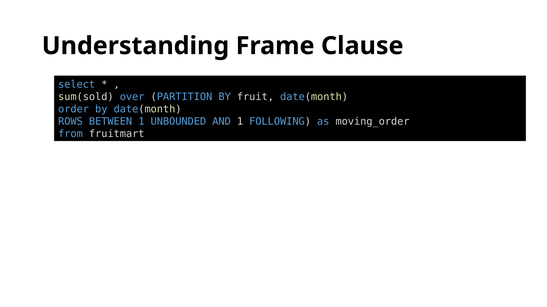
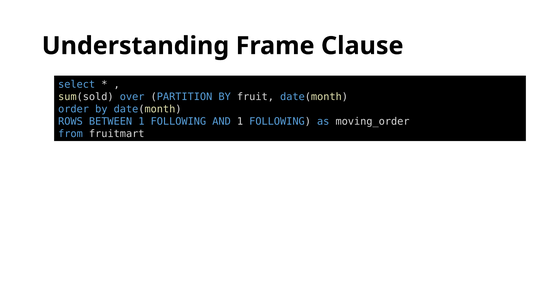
BETWEEN 1 UNBOUNDED: UNBOUNDED -> FOLLOWING
